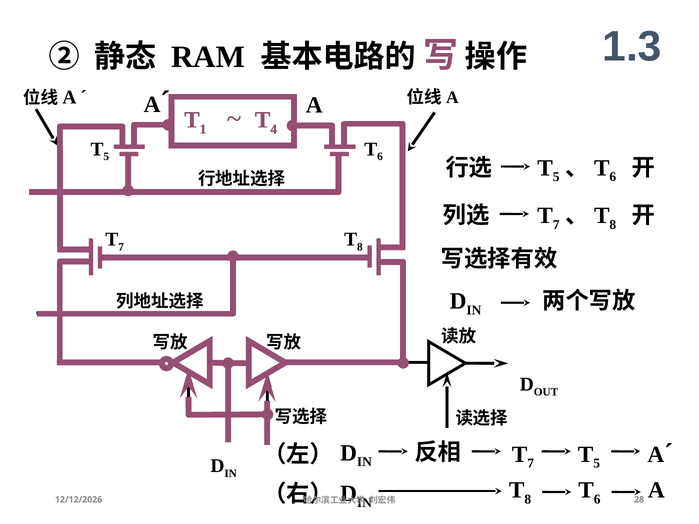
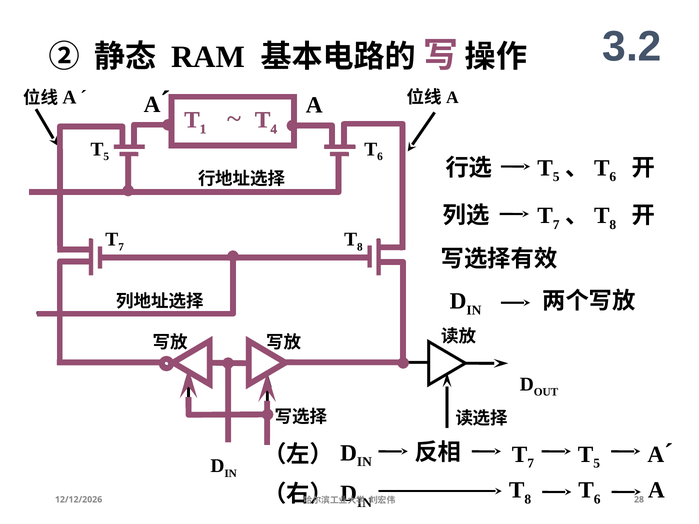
1.3: 1.3 -> 3.2
